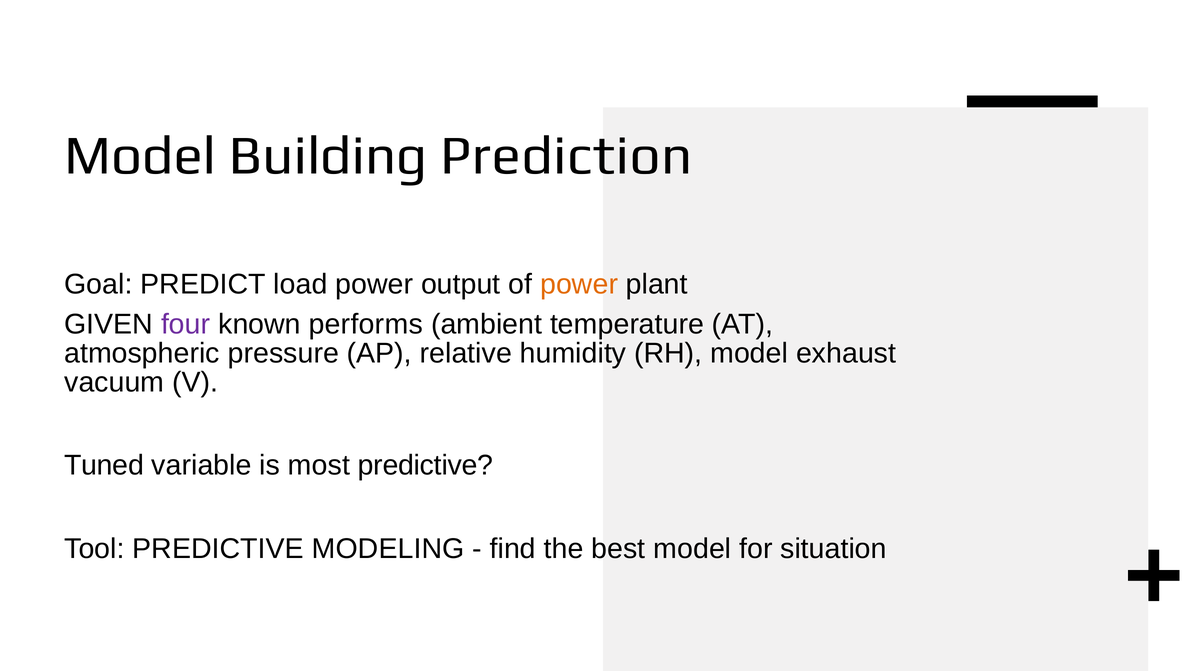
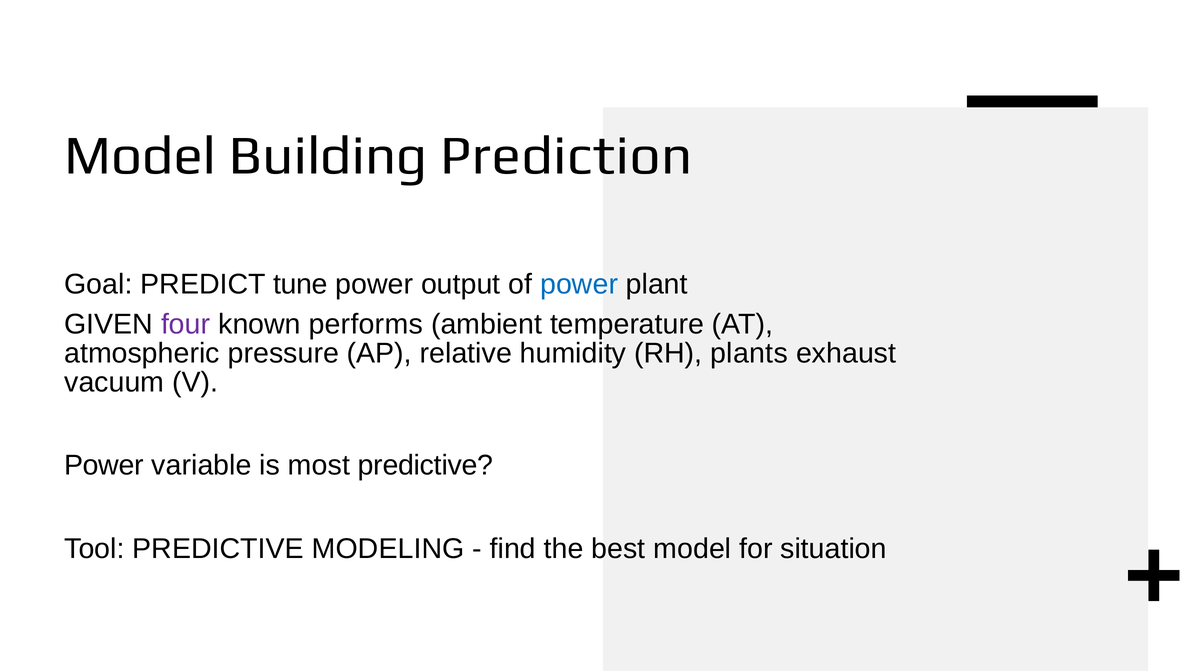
load: load -> tune
power at (579, 284) colour: orange -> blue
RH model: model -> plants
Tuned at (104, 466): Tuned -> Power
